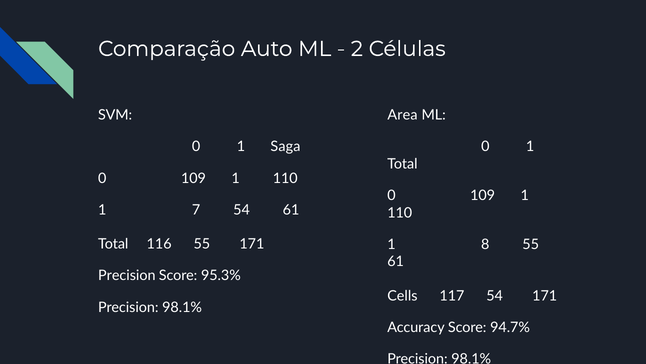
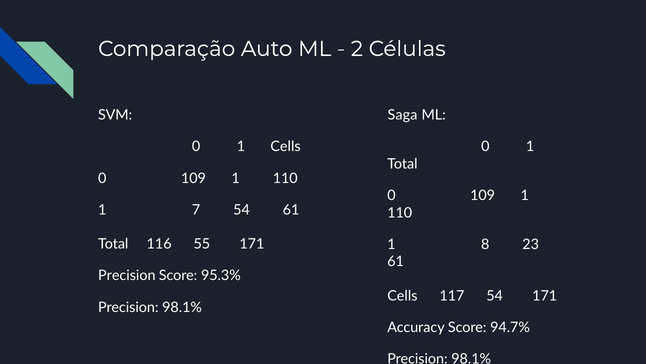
Area: Area -> Saga
1 Saga: Saga -> Cells
8 55: 55 -> 23
